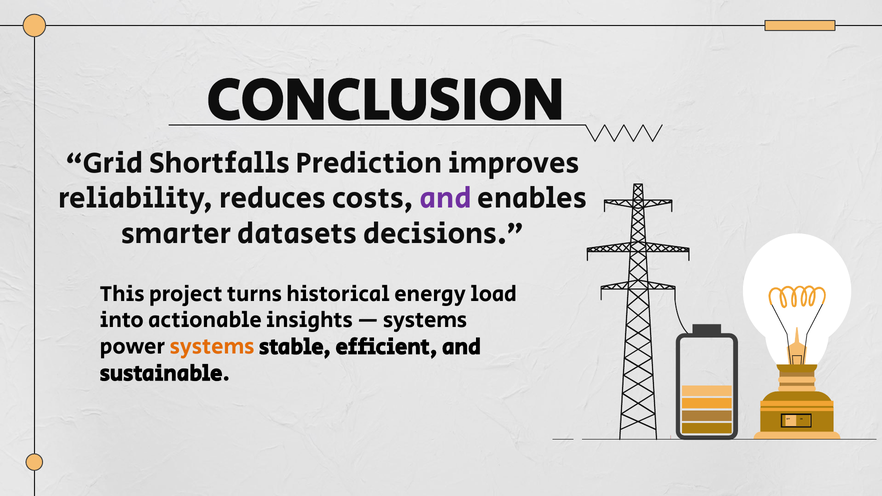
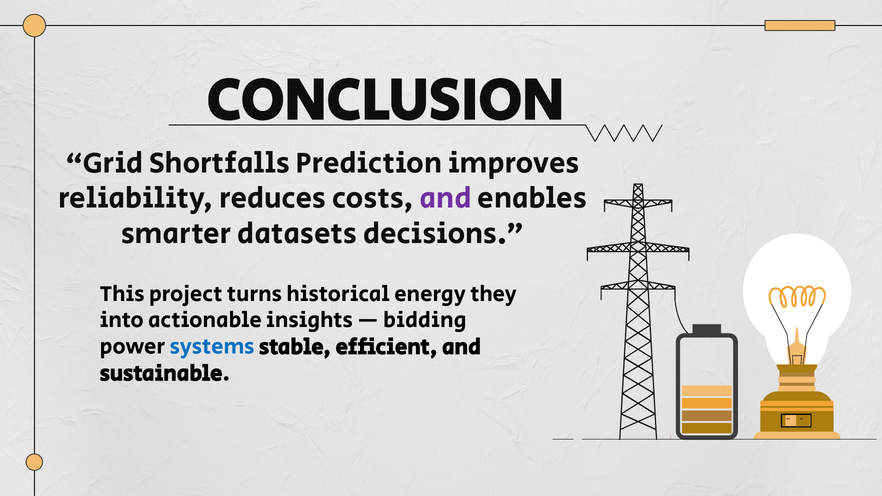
load: load -> they
systems at (425, 320): systems -> bidding
systems at (212, 347) colour: orange -> blue
